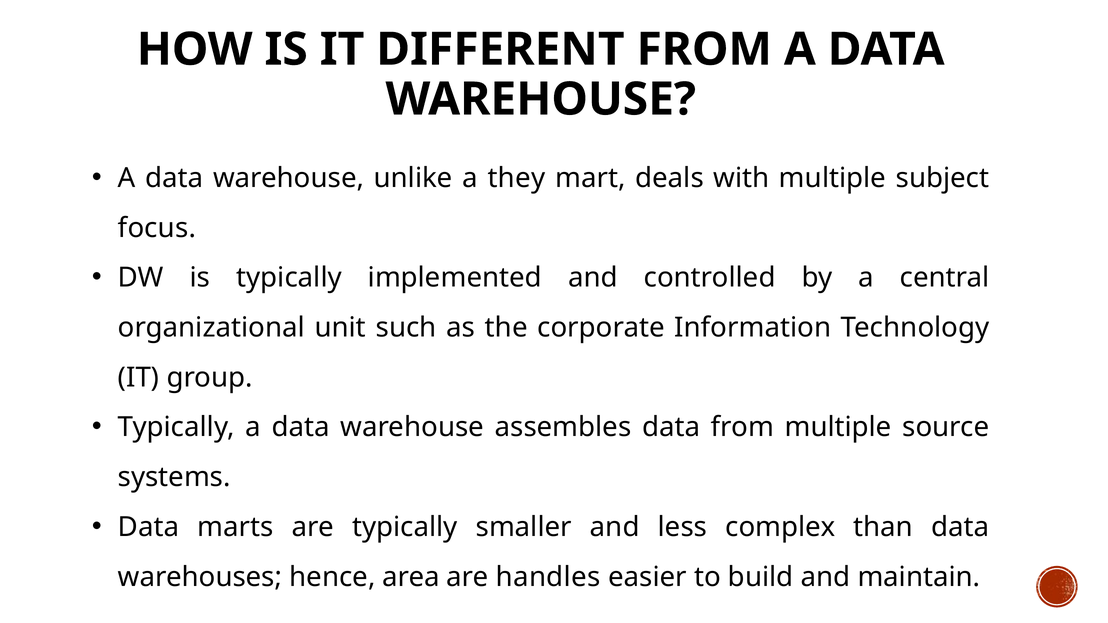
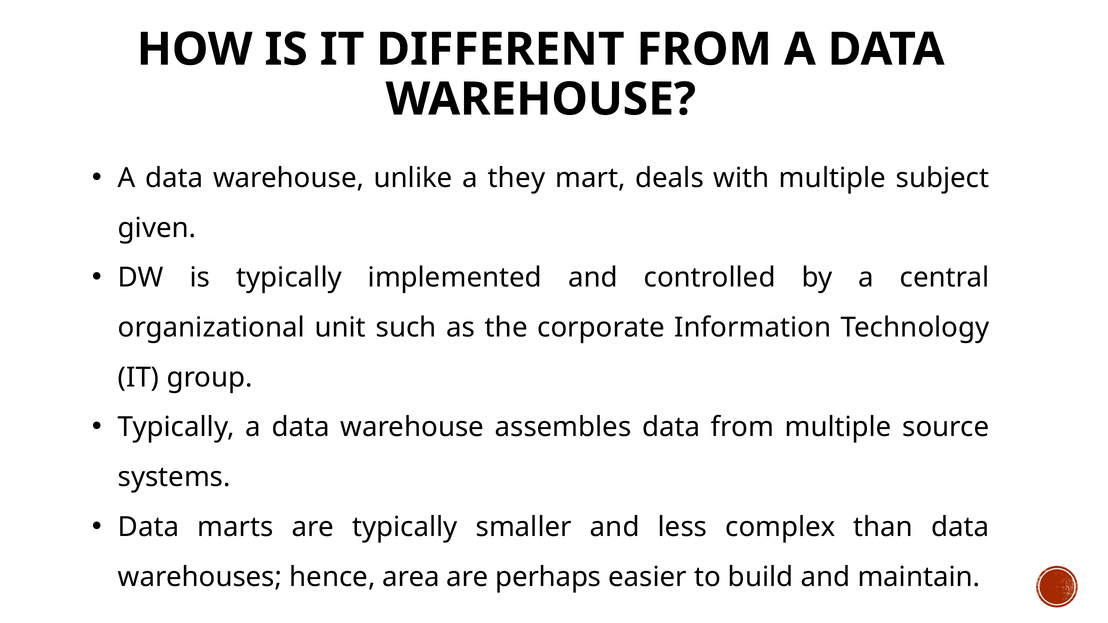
focus: focus -> given
handles: handles -> perhaps
